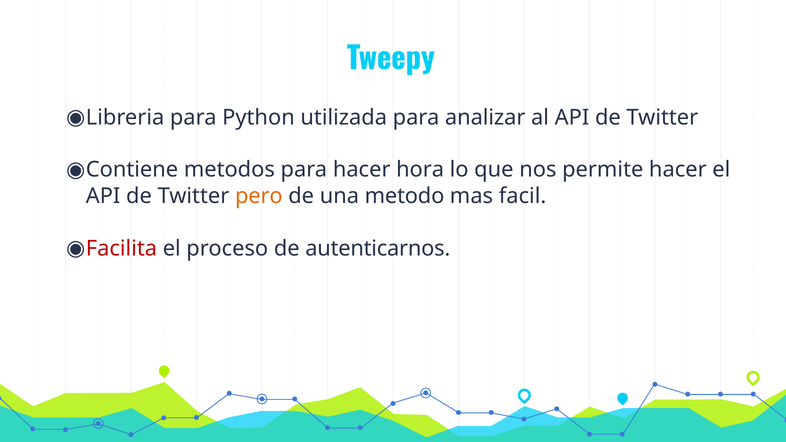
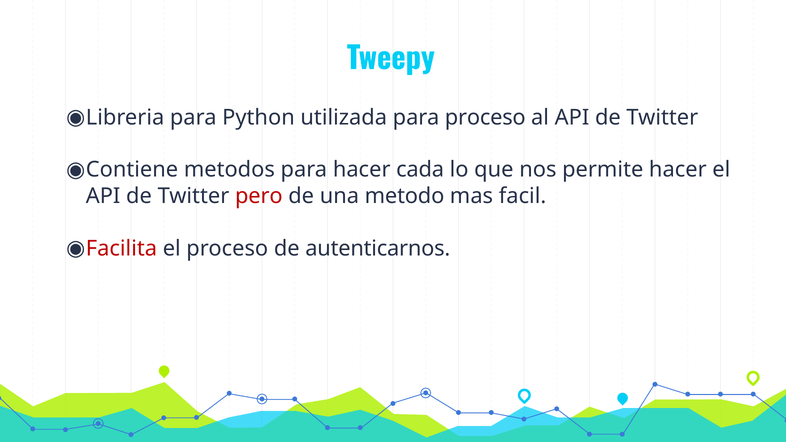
para analizar: analizar -> proceso
hora: hora -> cada
pero colour: orange -> red
